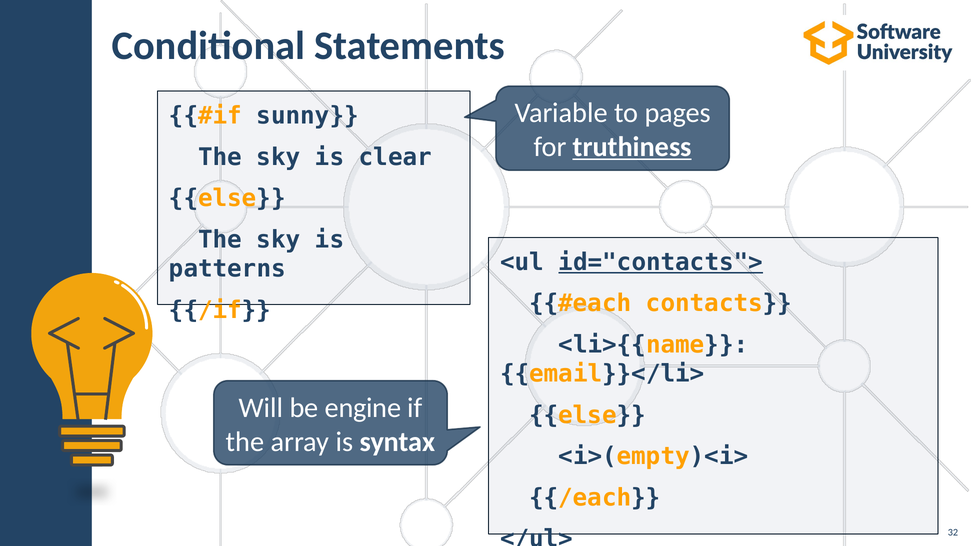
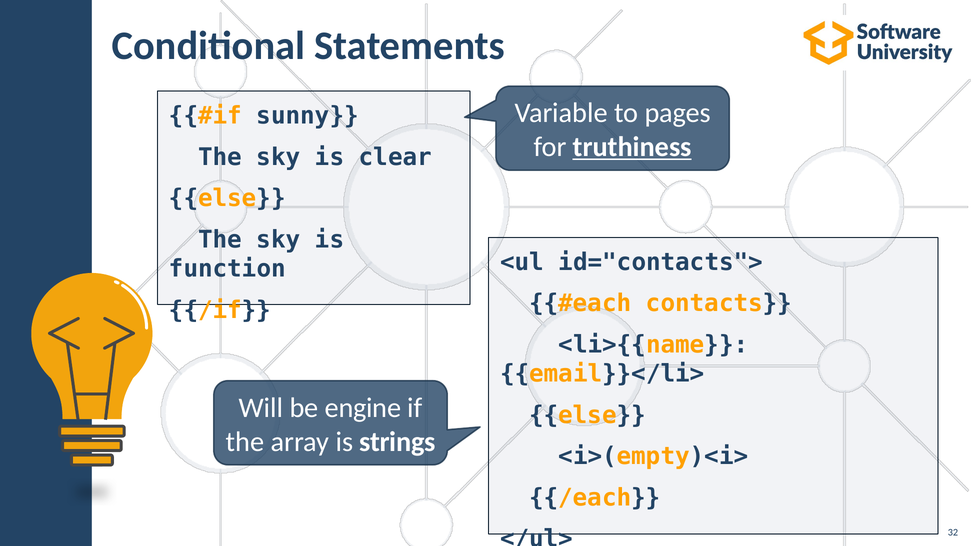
id="contacts"> underline: present -> none
patterns: patterns -> function
syntax: syntax -> strings
